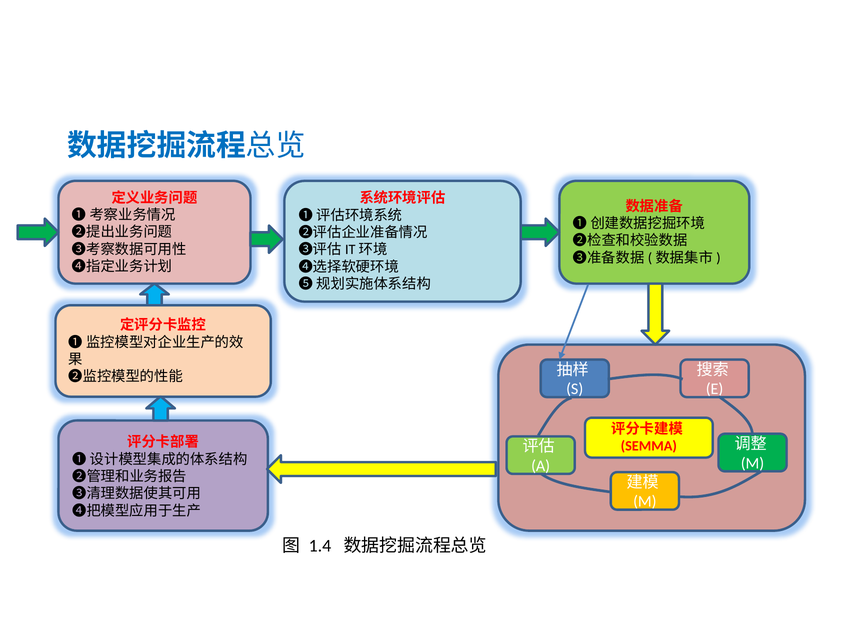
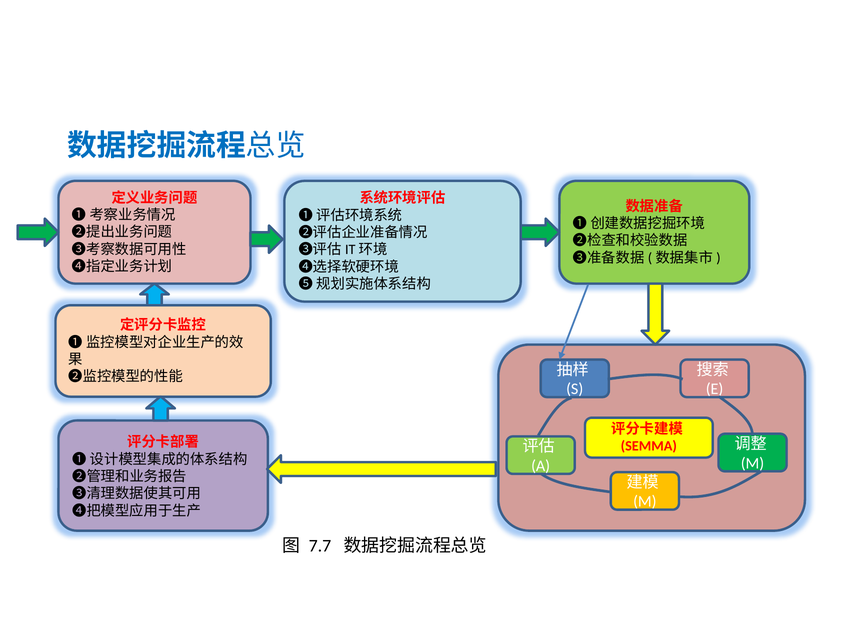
1.4: 1.4 -> 7.7
